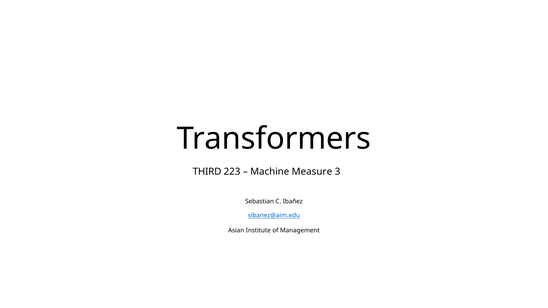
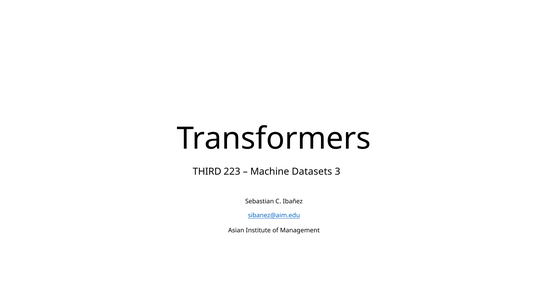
Measure: Measure -> Datasets
